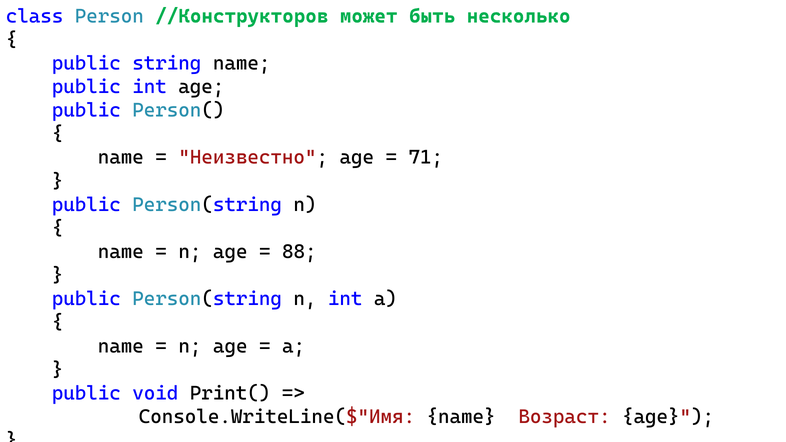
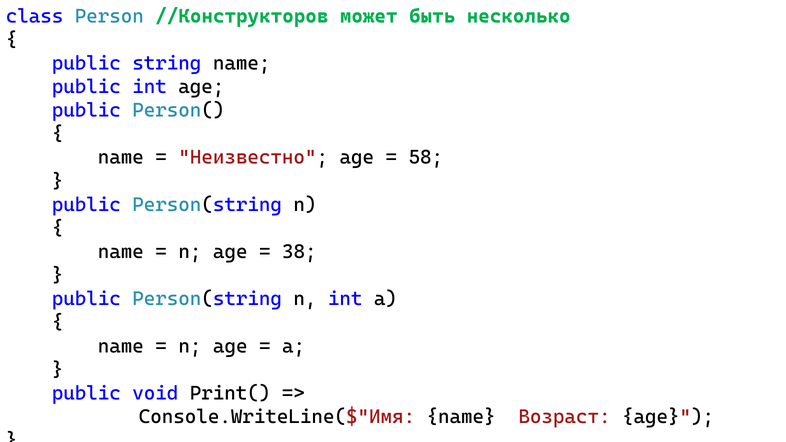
71: 71 -> 58
88: 88 -> 38
